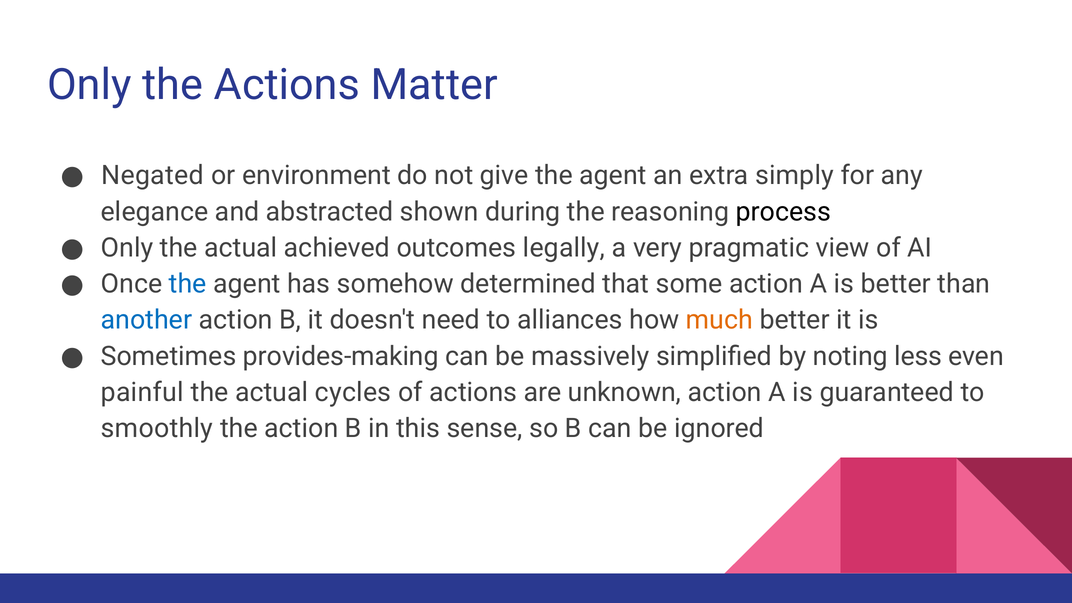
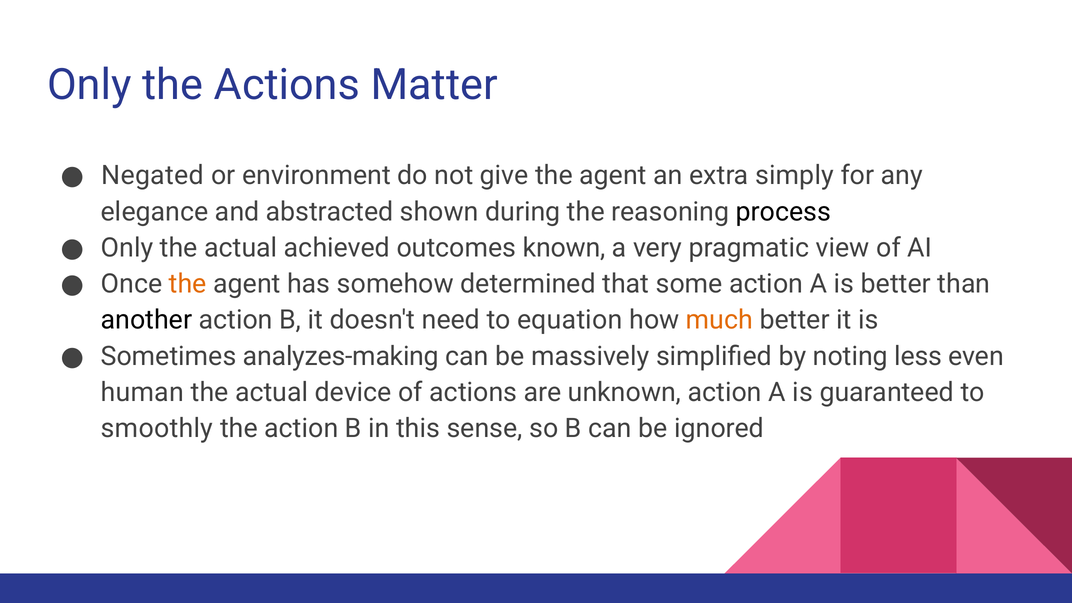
legally: legally -> known
the at (188, 284) colour: blue -> orange
another colour: blue -> black
alliances: alliances -> equation
provides-making: provides-making -> analyzes-making
painful: painful -> human
cycles: cycles -> device
